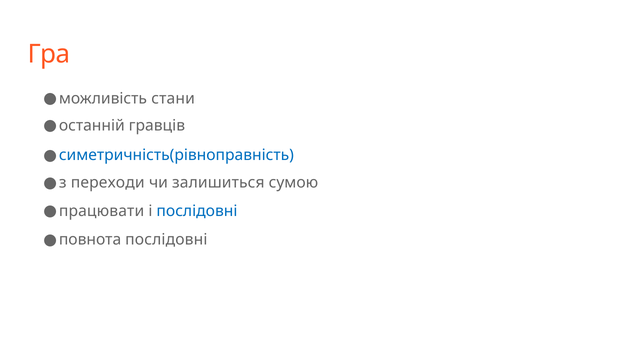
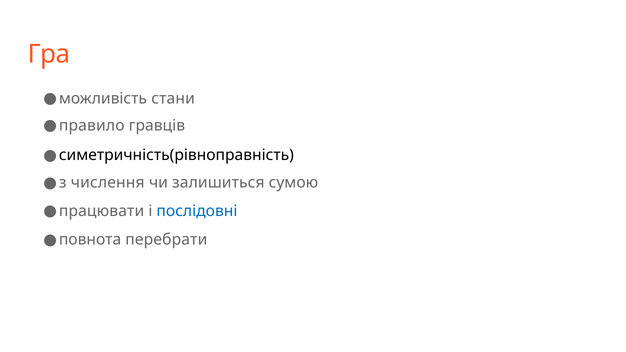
останній: останній -> правило
симетричність(рівноправність colour: blue -> black
переходи: переходи -> числення
повнота послідовні: послідовні -> перебрати
